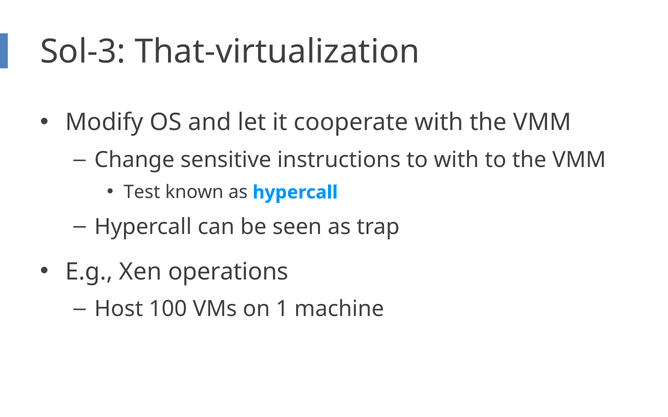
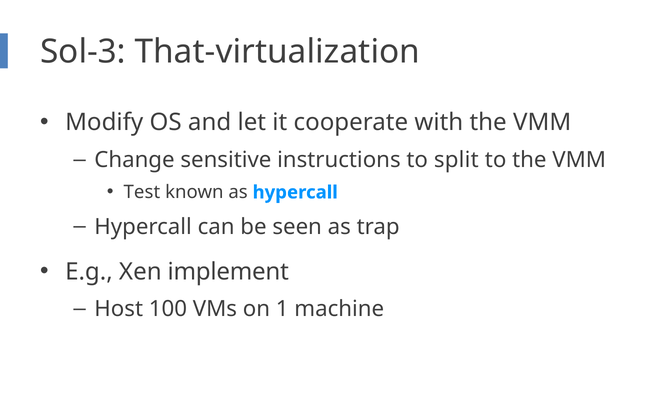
to with: with -> split
operations: operations -> implement
